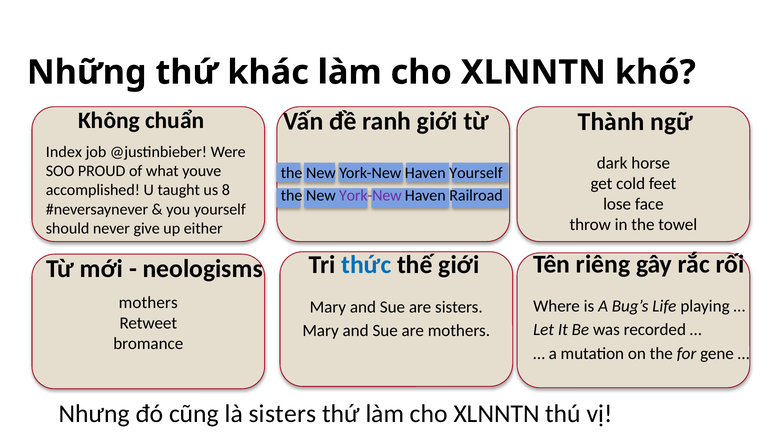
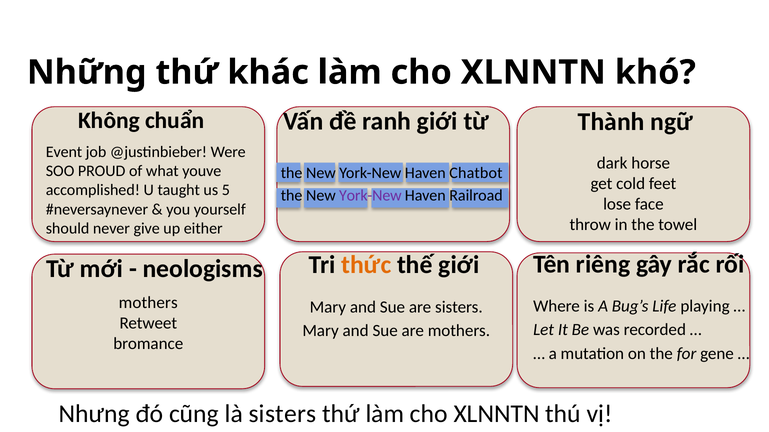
Index: Index -> Event
Haven Yourself: Yourself -> Chatbot
8: 8 -> 5
thức colour: blue -> orange
